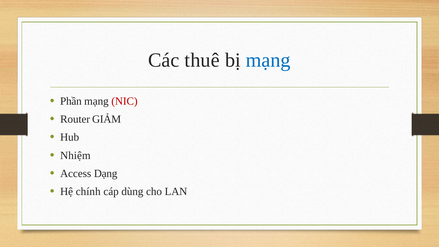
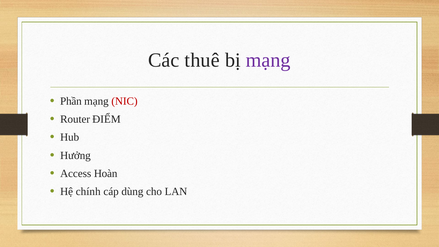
mạng at (268, 60) colour: blue -> purple
GIẢM: GIẢM -> ĐIỂM
Nhiệm: Nhiệm -> Hưởng
Dạng: Dạng -> Hoàn
